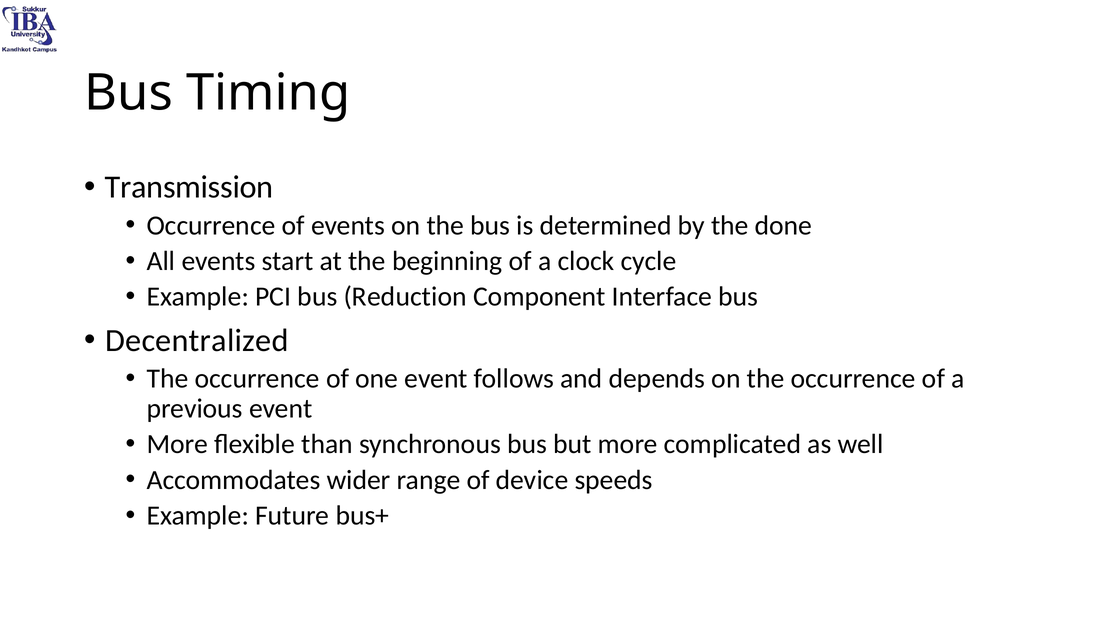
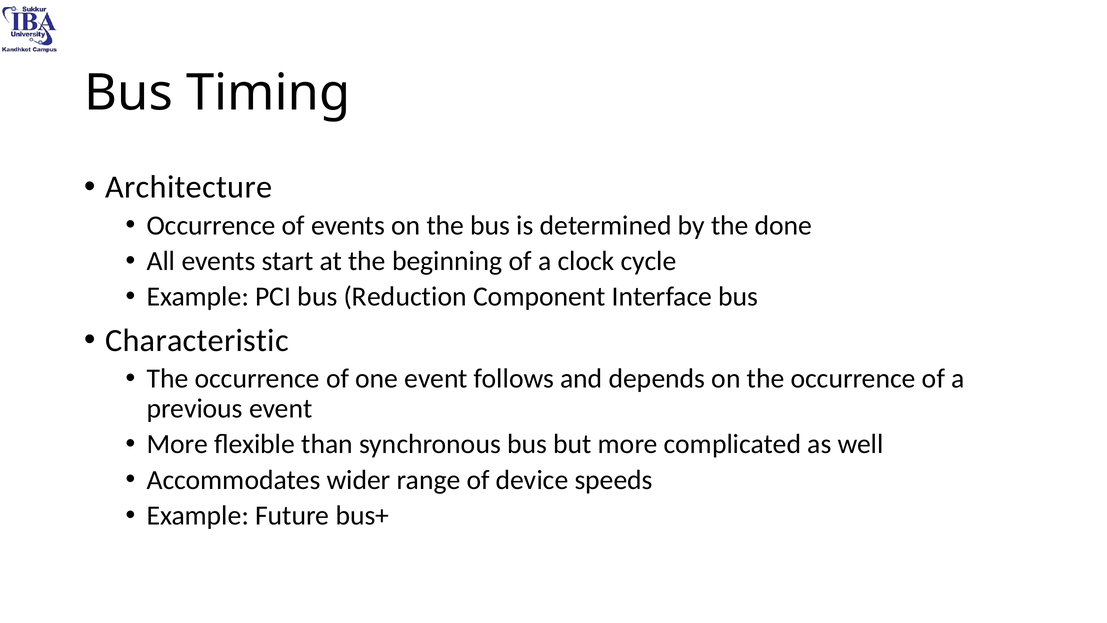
Transmission: Transmission -> Architecture
Decentralized: Decentralized -> Characteristic
